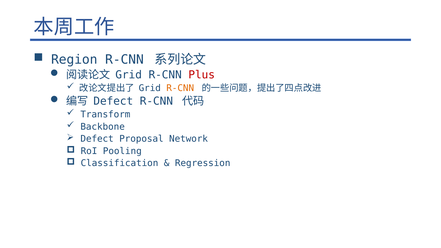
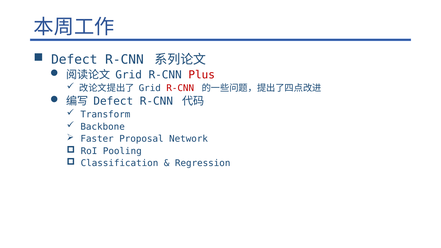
Region at (74, 60): Region -> Defect
R-CNN at (180, 88) colour: orange -> red
Defect at (97, 139): Defect -> Faster
